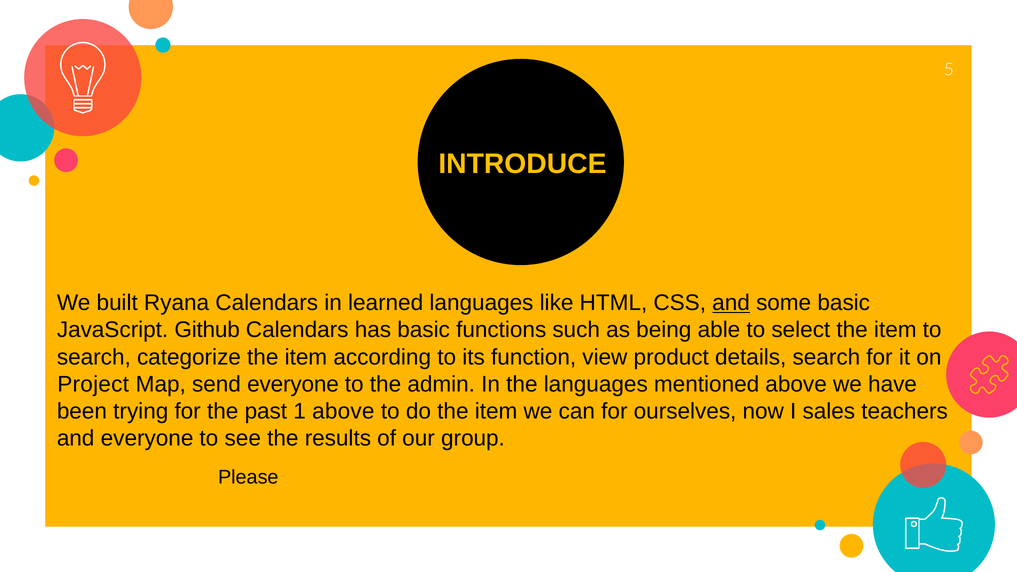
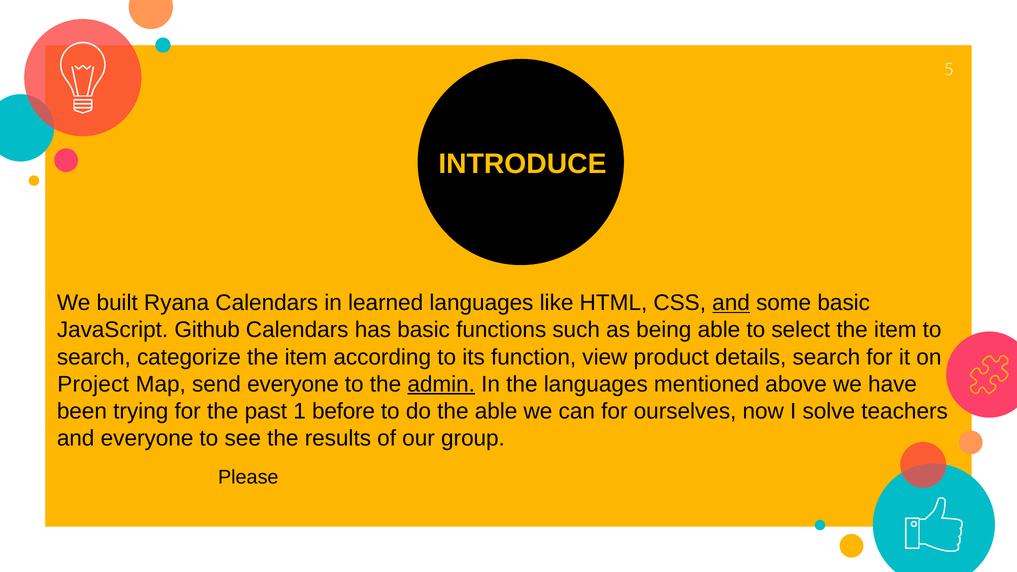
admin underline: none -> present
1 above: above -> before
do the item: item -> able
sales: sales -> solve
